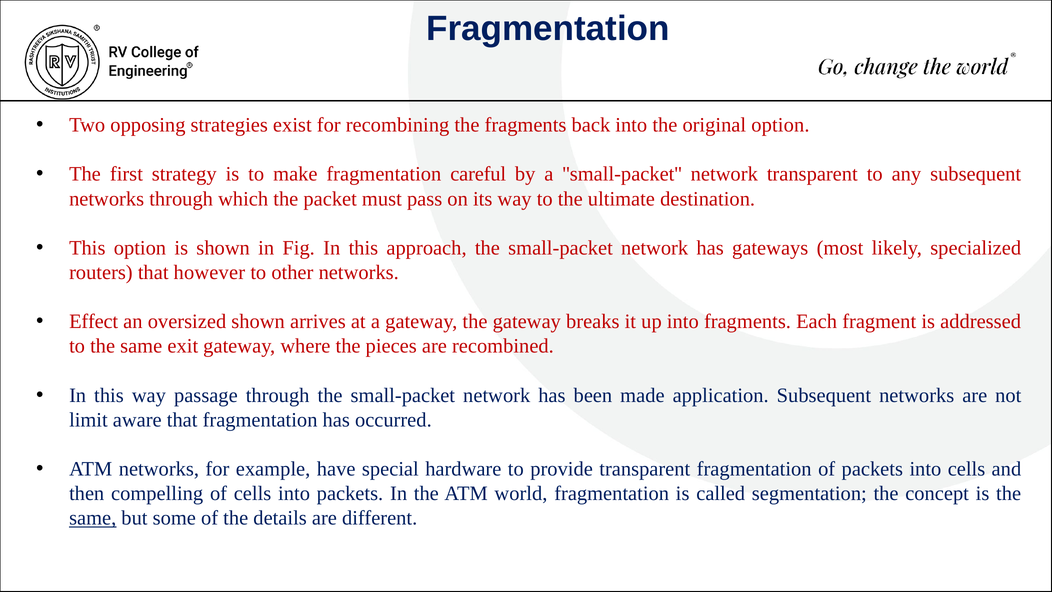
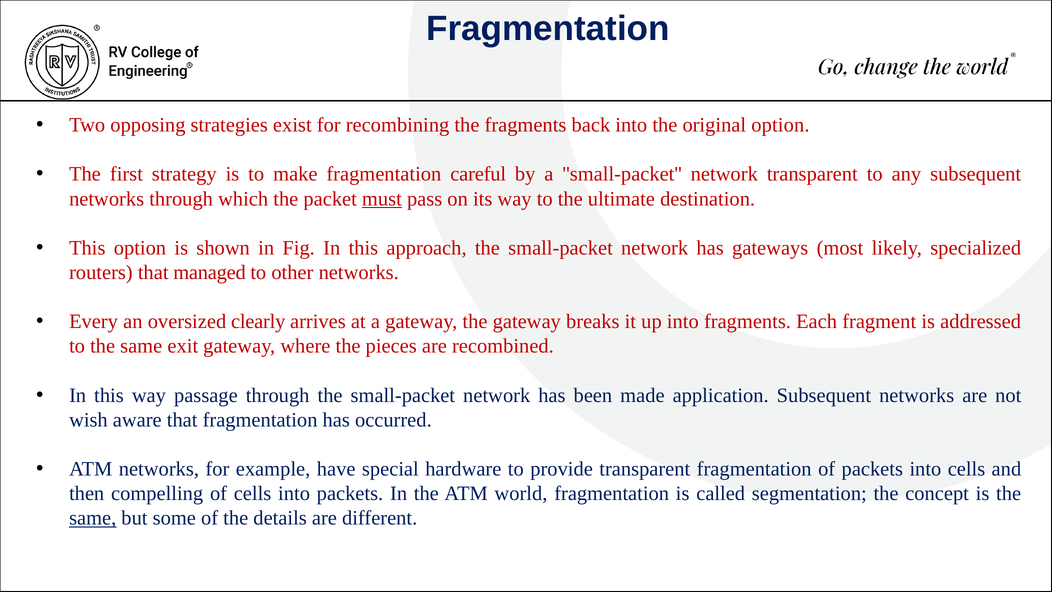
must underline: none -> present
however: however -> managed
Effect: Effect -> Every
oversized shown: shown -> clearly
limit: limit -> wish
